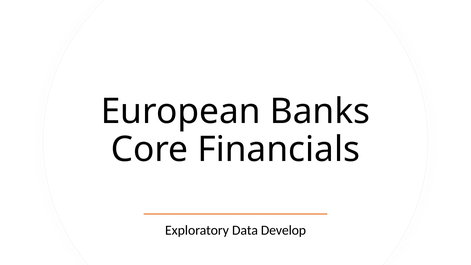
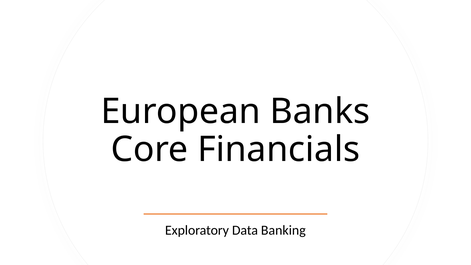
Develop: Develop -> Banking
